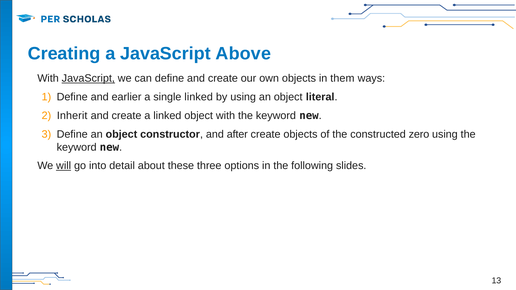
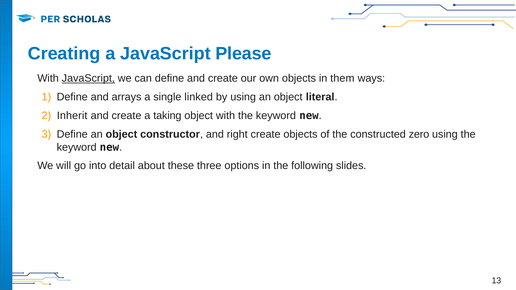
Above: Above -> Please
earlier: earlier -> arrays
a linked: linked -> taking
after: after -> right
will underline: present -> none
